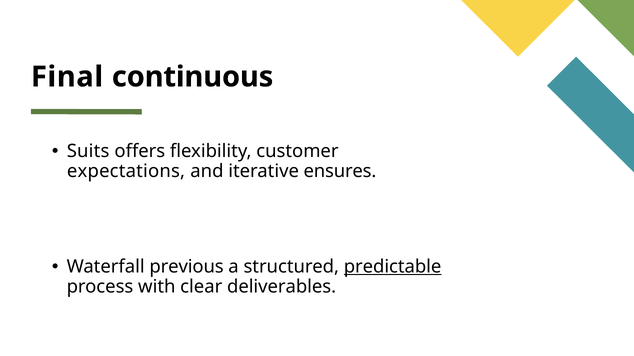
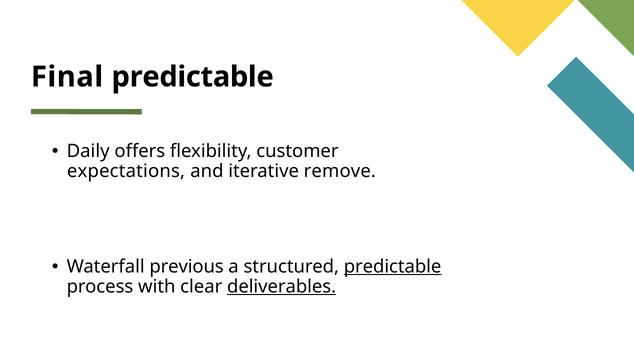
Final continuous: continuous -> predictable
Suits: Suits -> Daily
ensures: ensures -> remove
deliverables underline: none -> present
